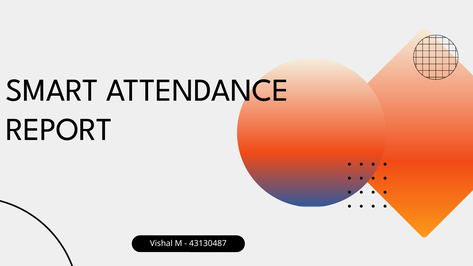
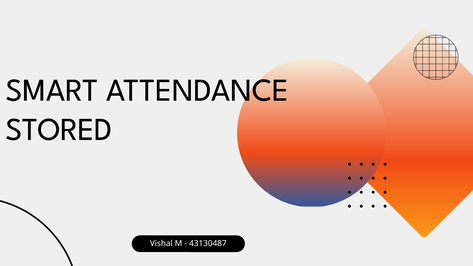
REPORT: REPORT -> STORED
